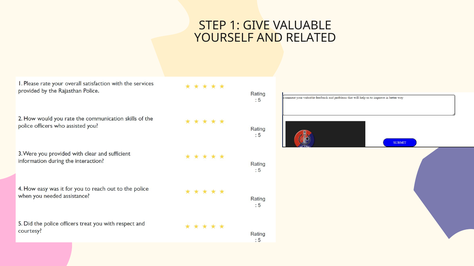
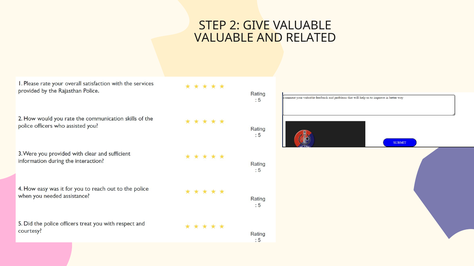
1: 1 -> 2
YOURSELF at (224, 38): YOURSELF -> VALUABLE
